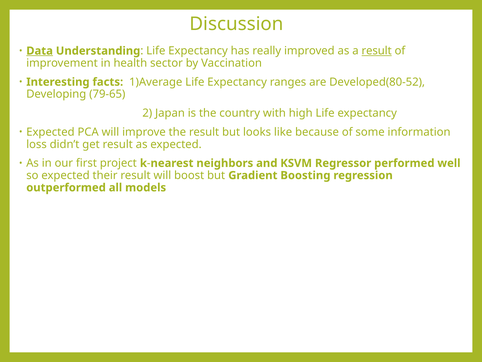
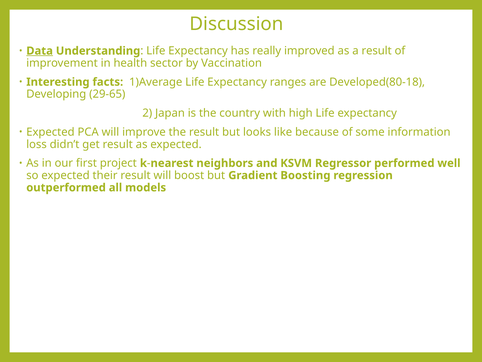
result at (377, 51) underline: present -> none
Developed(80-52: Developed(80-52 -> Developed(80-18
79-65: 79-65 -> 29-65
